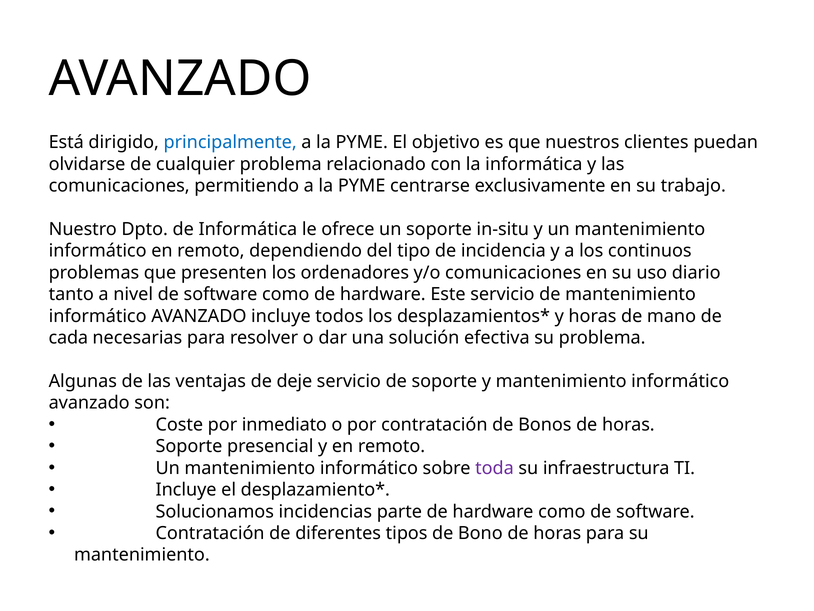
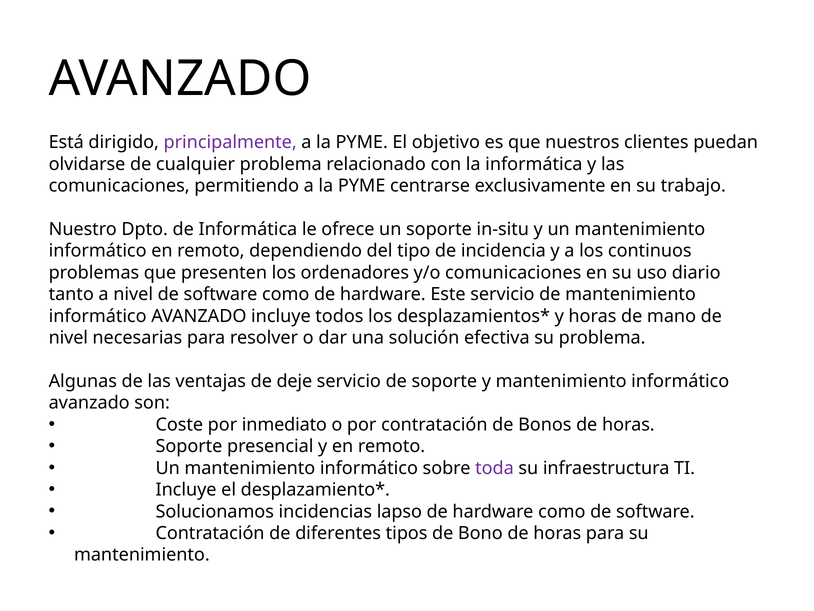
principalmente colour: blue -> purple
cada at (68, 338): cada -> nivel
parte: parte -> lapso
